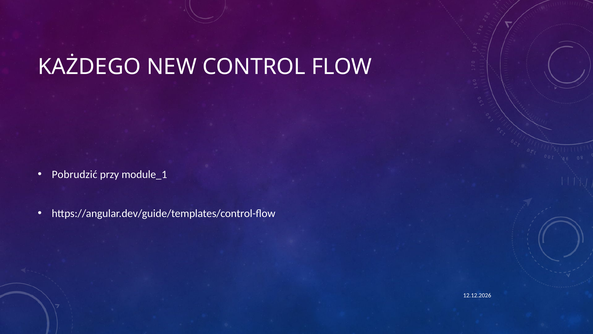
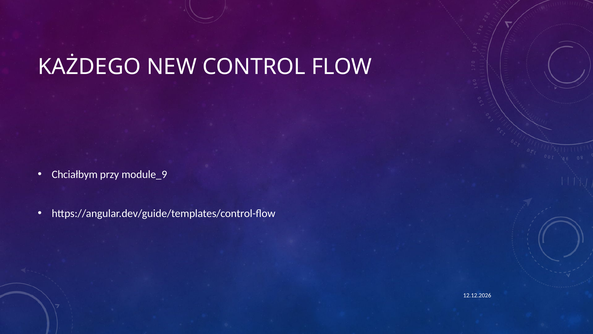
Pobrudzić: Pobrudzić -> Chciałbym
module_1: module_1 -> module_9
